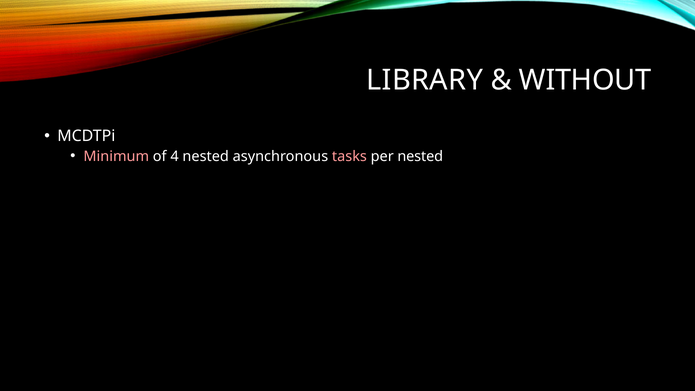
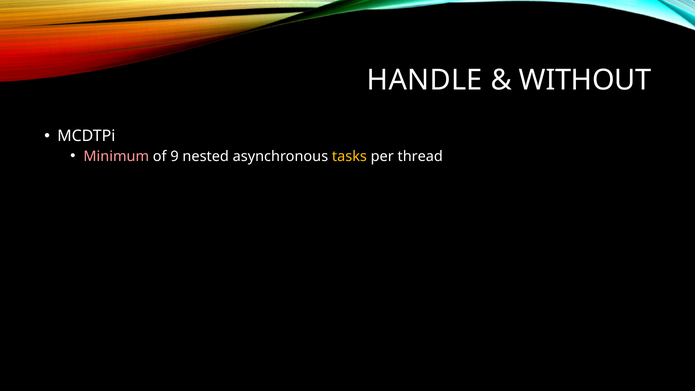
LIBRARY: LIBRARY -> HANDLE
4: 4 -> 9
tasks colour: pink -> yellow
per nested: nested -> thread
